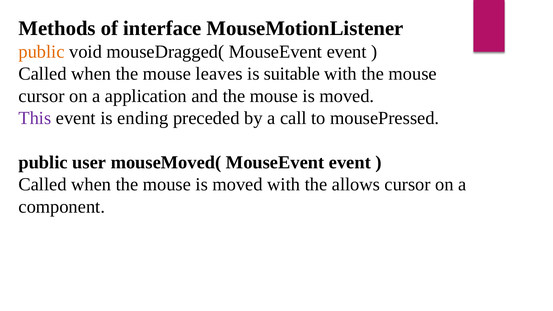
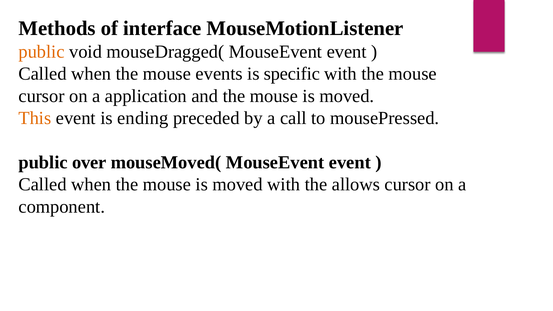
leaves: leaves -> events
suitable: suitable -> specific
This colour: purple -> orange
user: user -> over
